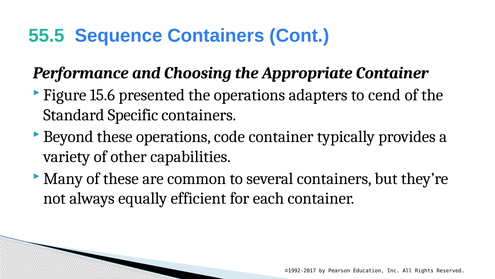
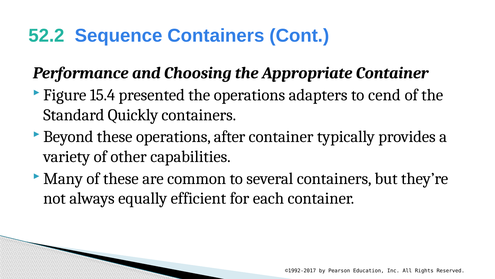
55.5: 55.5 -> 52.2
15.6: 15.6 -> 15.4
Specific: Specific -> Quickly
code: code -> after
